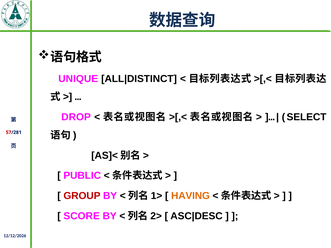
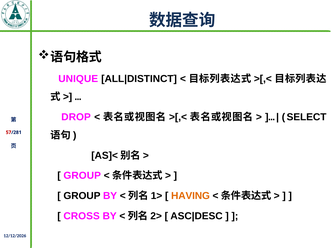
PUBLIC at (82, 176): PUBLIC -> GROUP
GROUP at (82, 196) colour: red -> black
SCORE: SCORE -> CROSS
